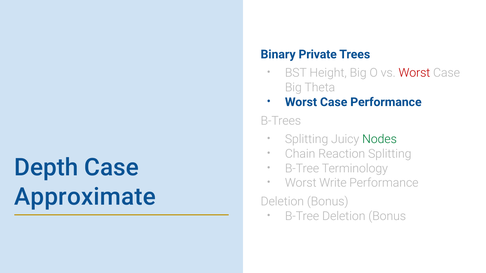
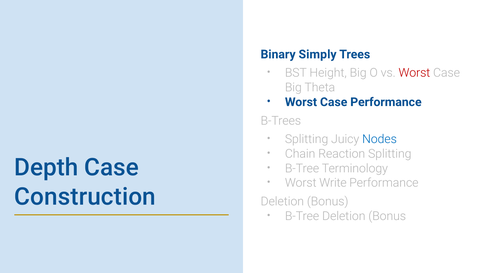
Private: Private -> Simply
Nodes colour: green -> blue
Approximate: Approximate -> Construction
